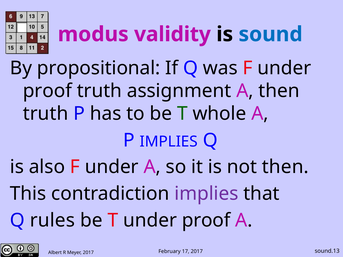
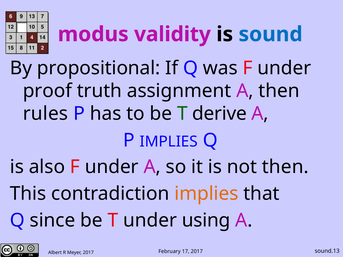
truth at (46, 114): truth -> rules
whole: whole -> derive
implies at (206, 194) colour: purple -> orange
rules: rules -> since
T under proof: proof -> using
